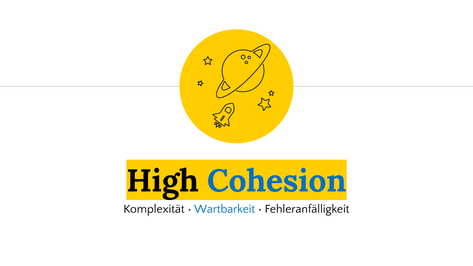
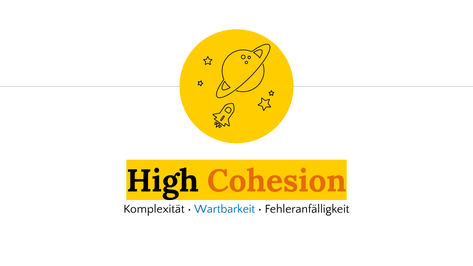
Cohesion colour: blue -> orange
